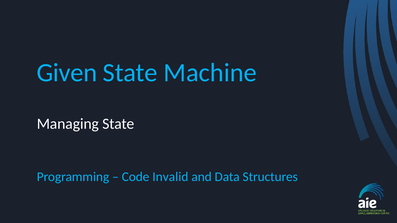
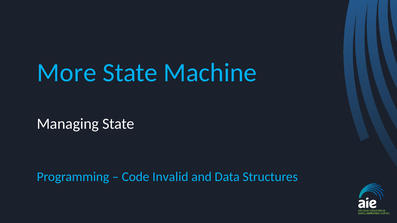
Given: Given -> More
